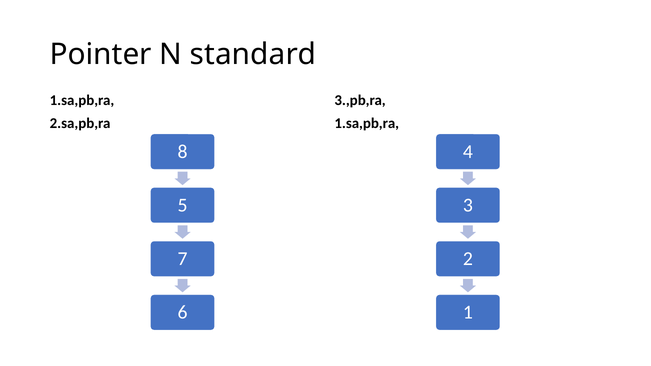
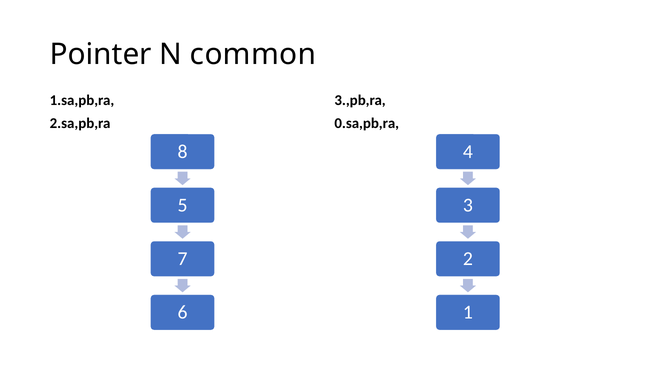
standard: standard -> common
1.sa,pb,ra at (367, 123): 1.sa,pb,ra -> 0.sa,pb,ra
